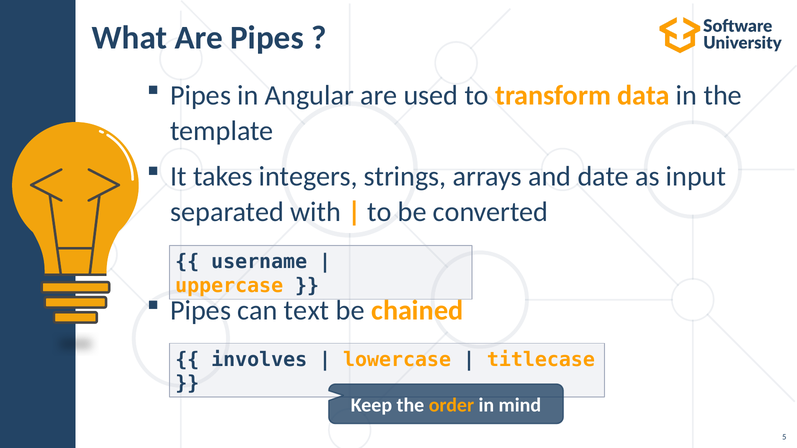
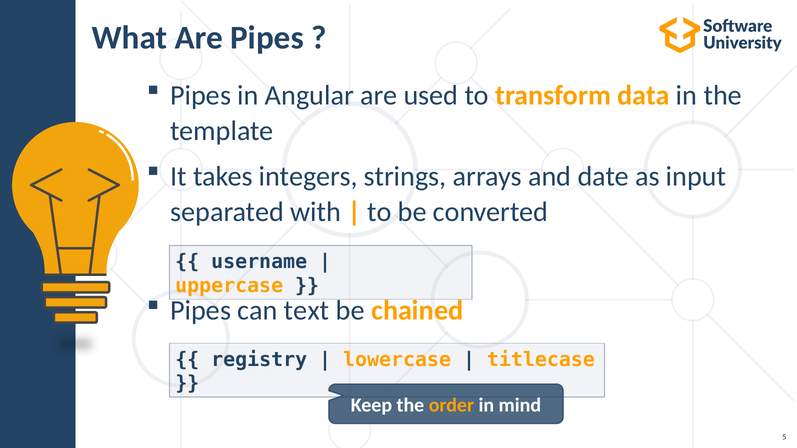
involves: involves -> registry
